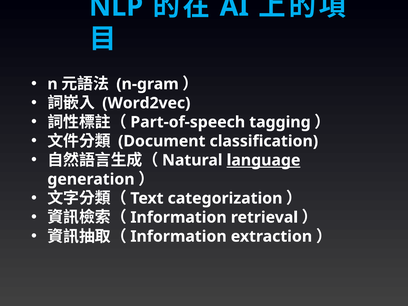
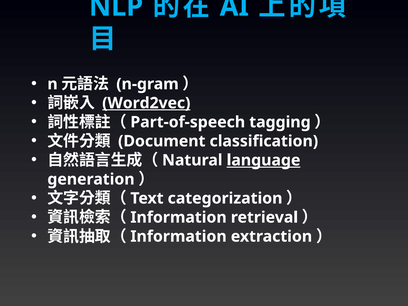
Word2vec underline: none -> present
